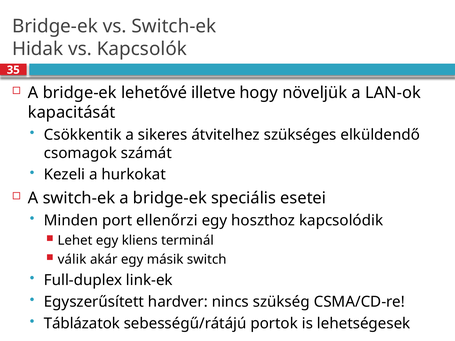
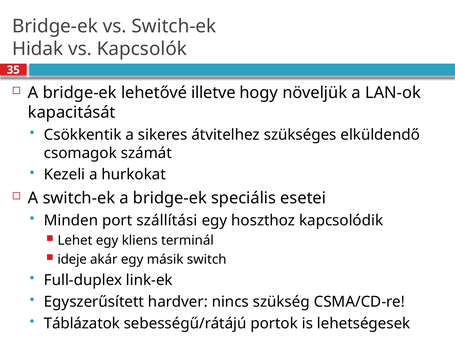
ellenőrzi: ellenőrzi -> szállítási
válik: válik -> ideje
